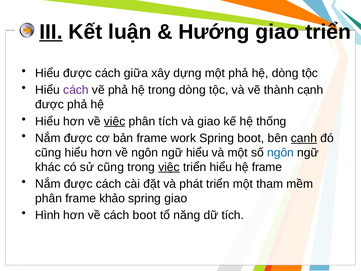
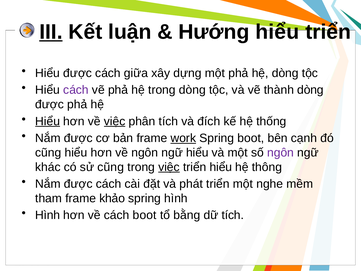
Hướng giao: giao -> hiểu
thành cạnh: cạnh -> dòng
Hiểu at (48, 121) underline: none -> present
và giao: giao -> đích
work underline: none -> present
cạnh at (304, 138) underline: present -> none
ngôn at (281, 152) colour: blue -> purple
hệ frame: frame -> thông
tham: tham -> nghe
phân at (49, 198): phân -> tham
spring giao: giao -> hình
năng: năng -> bằng
